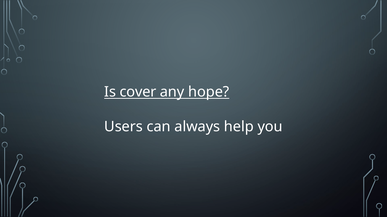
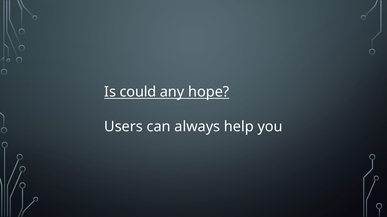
cover: cover -> could
